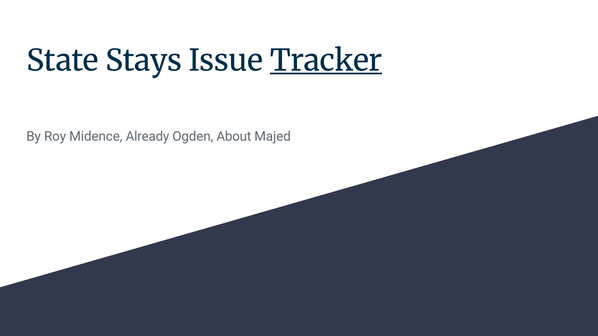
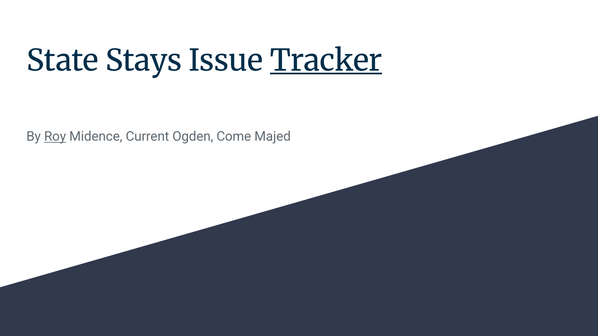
Roy underline: none -> present
Already: Already -> Current
About: About -> Come
